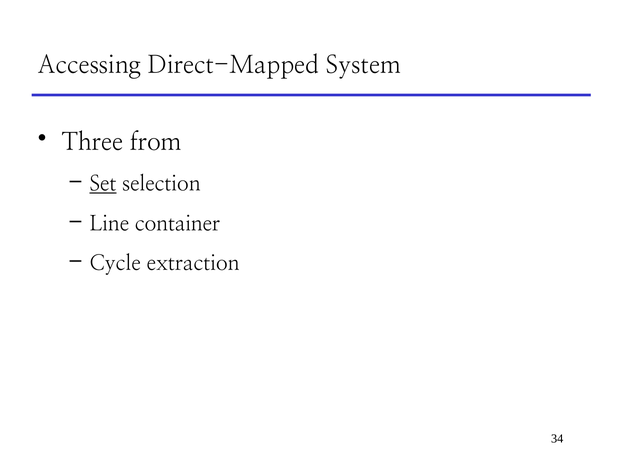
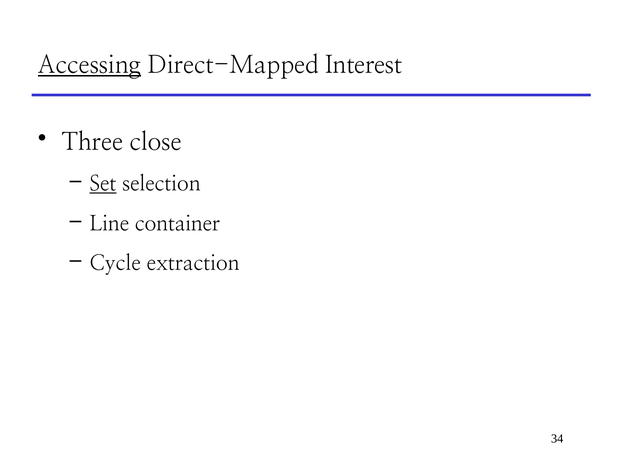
Accessing underline: none -> present
System: System -> Interest
from: from -> close
